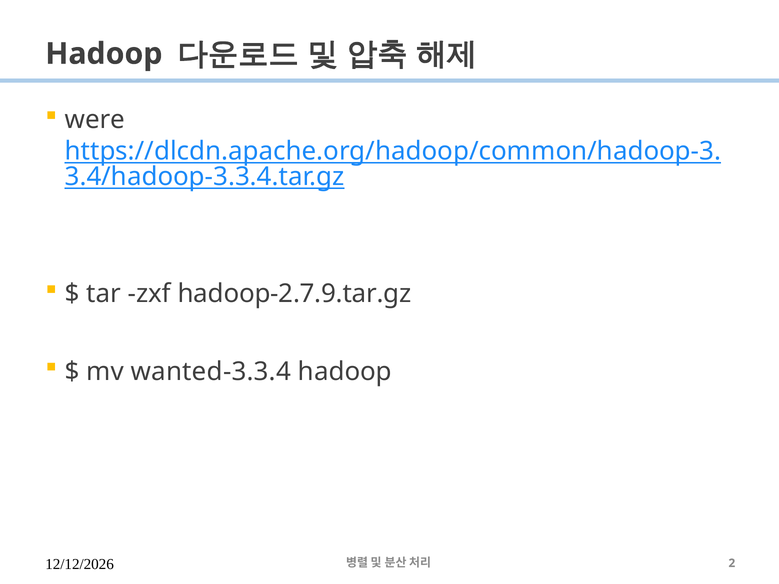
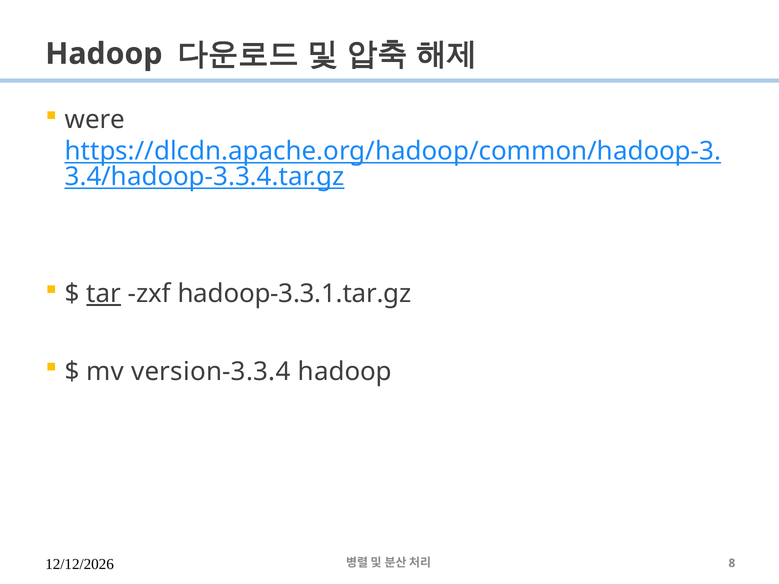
tar underline: none -> present
hadoop-2.7.9.tar.gz: hadoop-2.7.9.tar.gz -> hadoop-3.3.1.tar.gz
wanted-3.3.4: wanted-3.3.4 -> version-3.3.4
2: 2 -> 8
